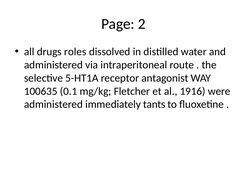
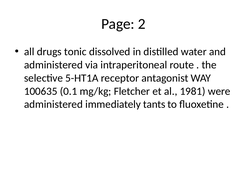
roles: roles -> tonic
1916: 1916 -> 1981
